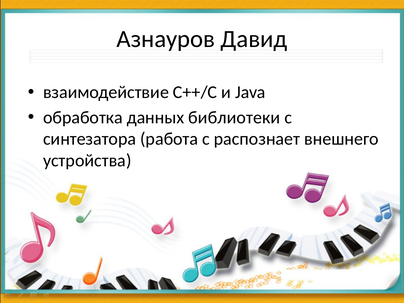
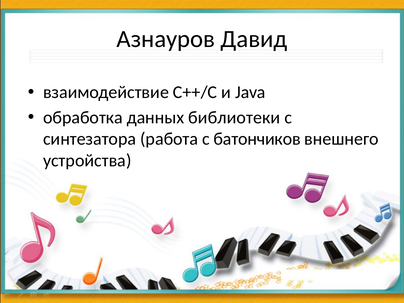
распознает: распознает -> батончиков
